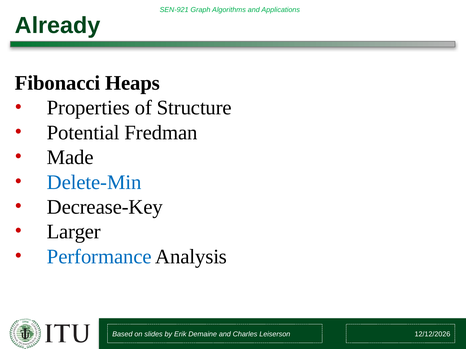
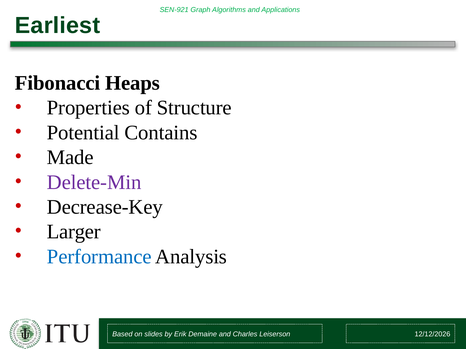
Already: Already -> Earliest
Fredman: Fredman -> Contains
Delete-Min colour: blue -> purple
